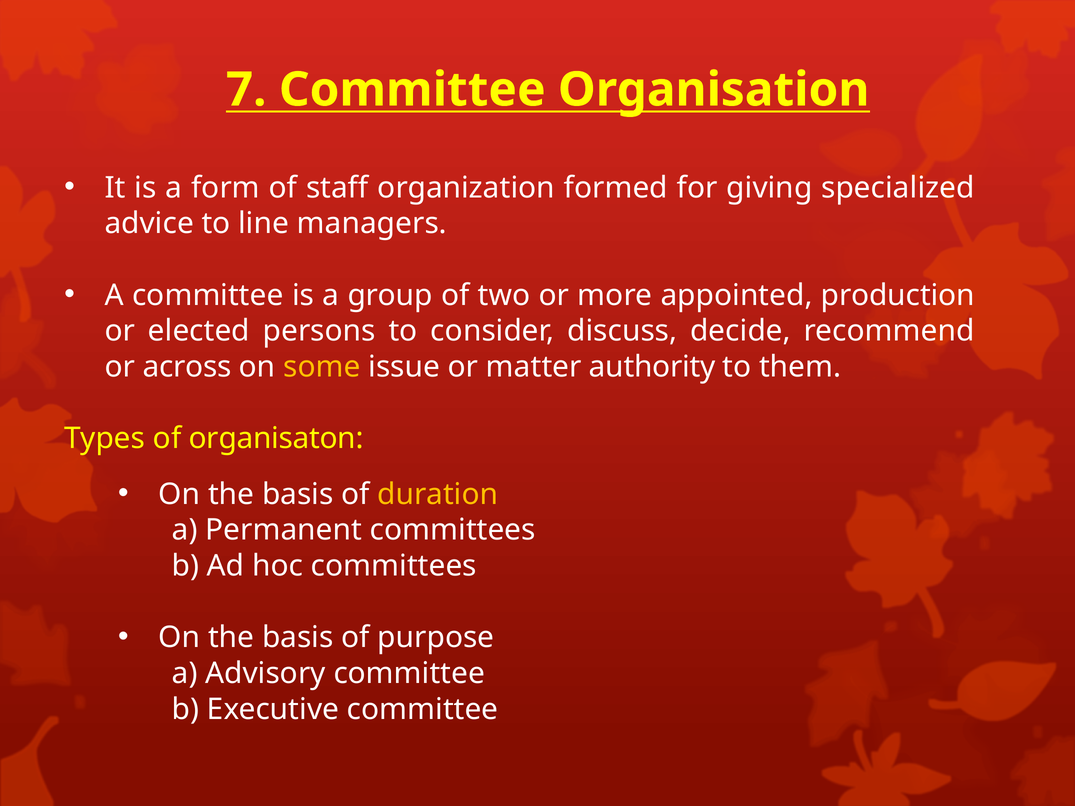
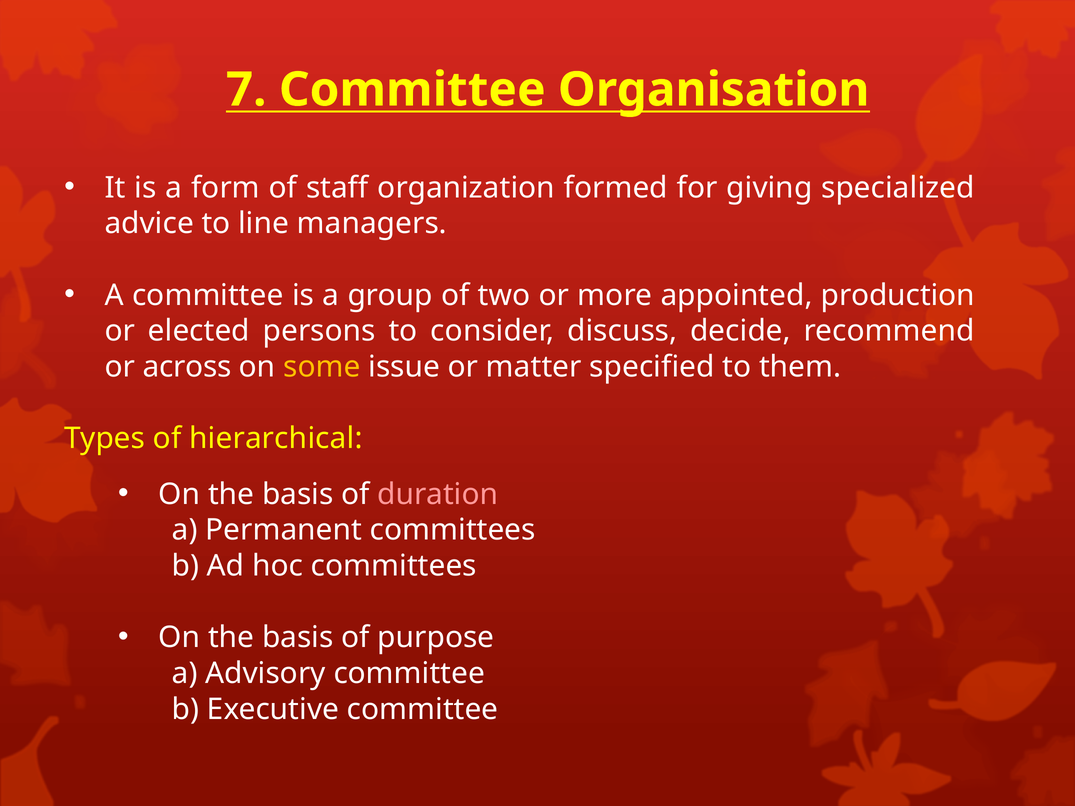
authority: authority -> specified
organisaton: organisaton -> hierarchical
duration colour: yellow -> pink
